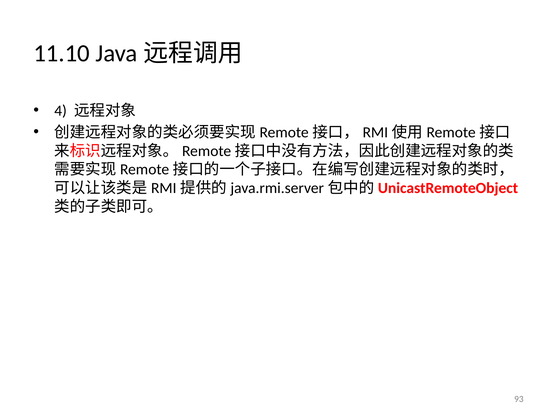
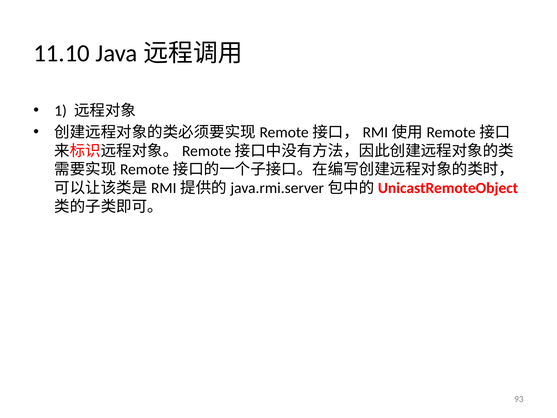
4: 4 -> 1
